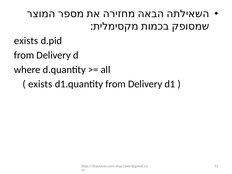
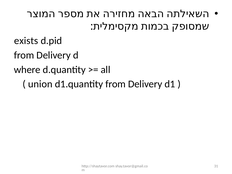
exists at (40, 84): exists -> union
